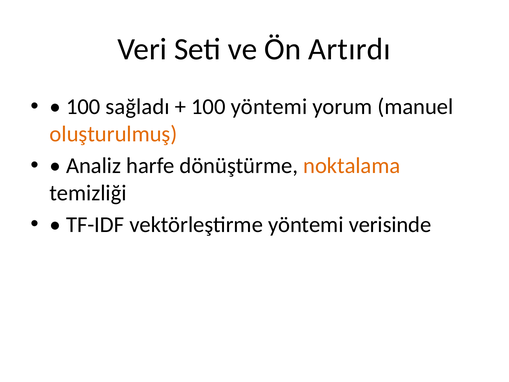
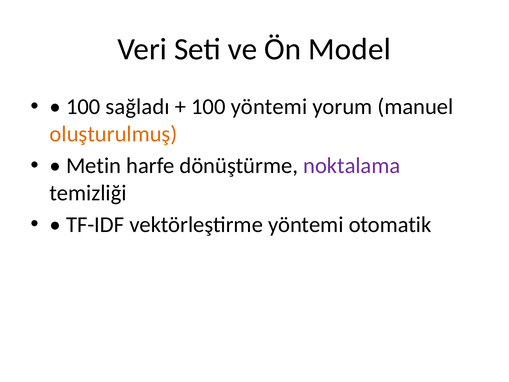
Artırdı: Artırdı -> Model
Analiz: Analiz -> Metin
noktalama colour: orange -> purple
verisinde: verisinde -> otomatik
